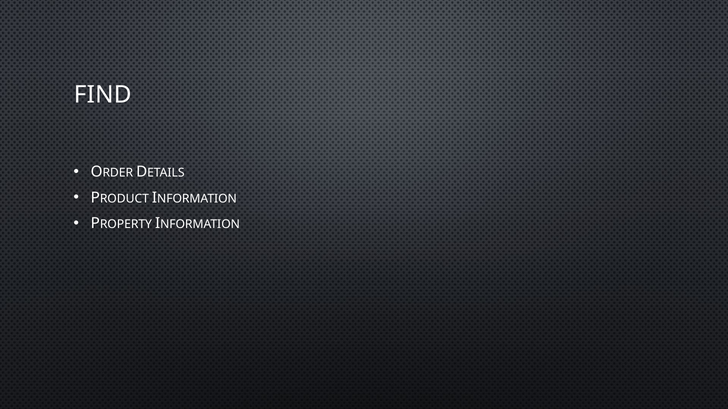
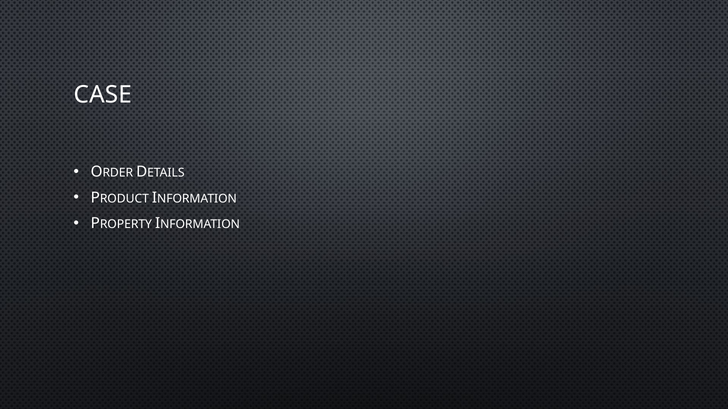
FIND: FIND -> CASE
